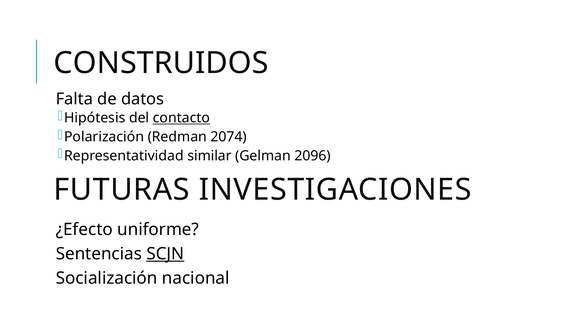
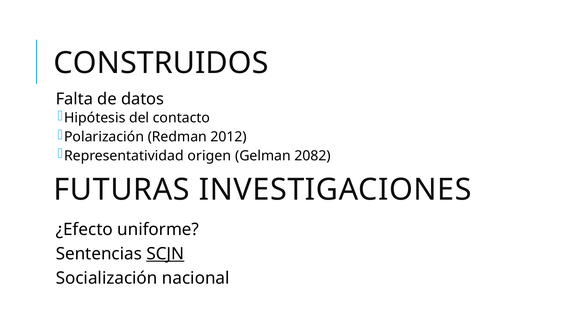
contacto underline: present -> none
2074: 2074 -> 2012
similar: similar -> origen
2096: 2096 -> 2082
